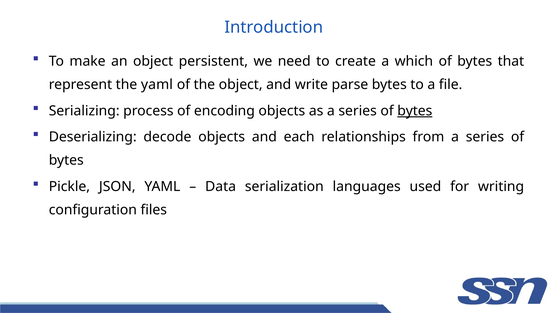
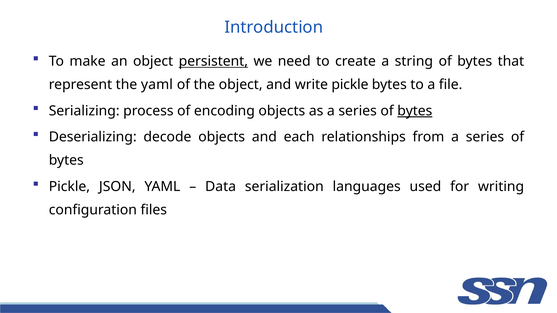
persistent underline: none -> present
which: which -> string
write parse: parse -> pickle
